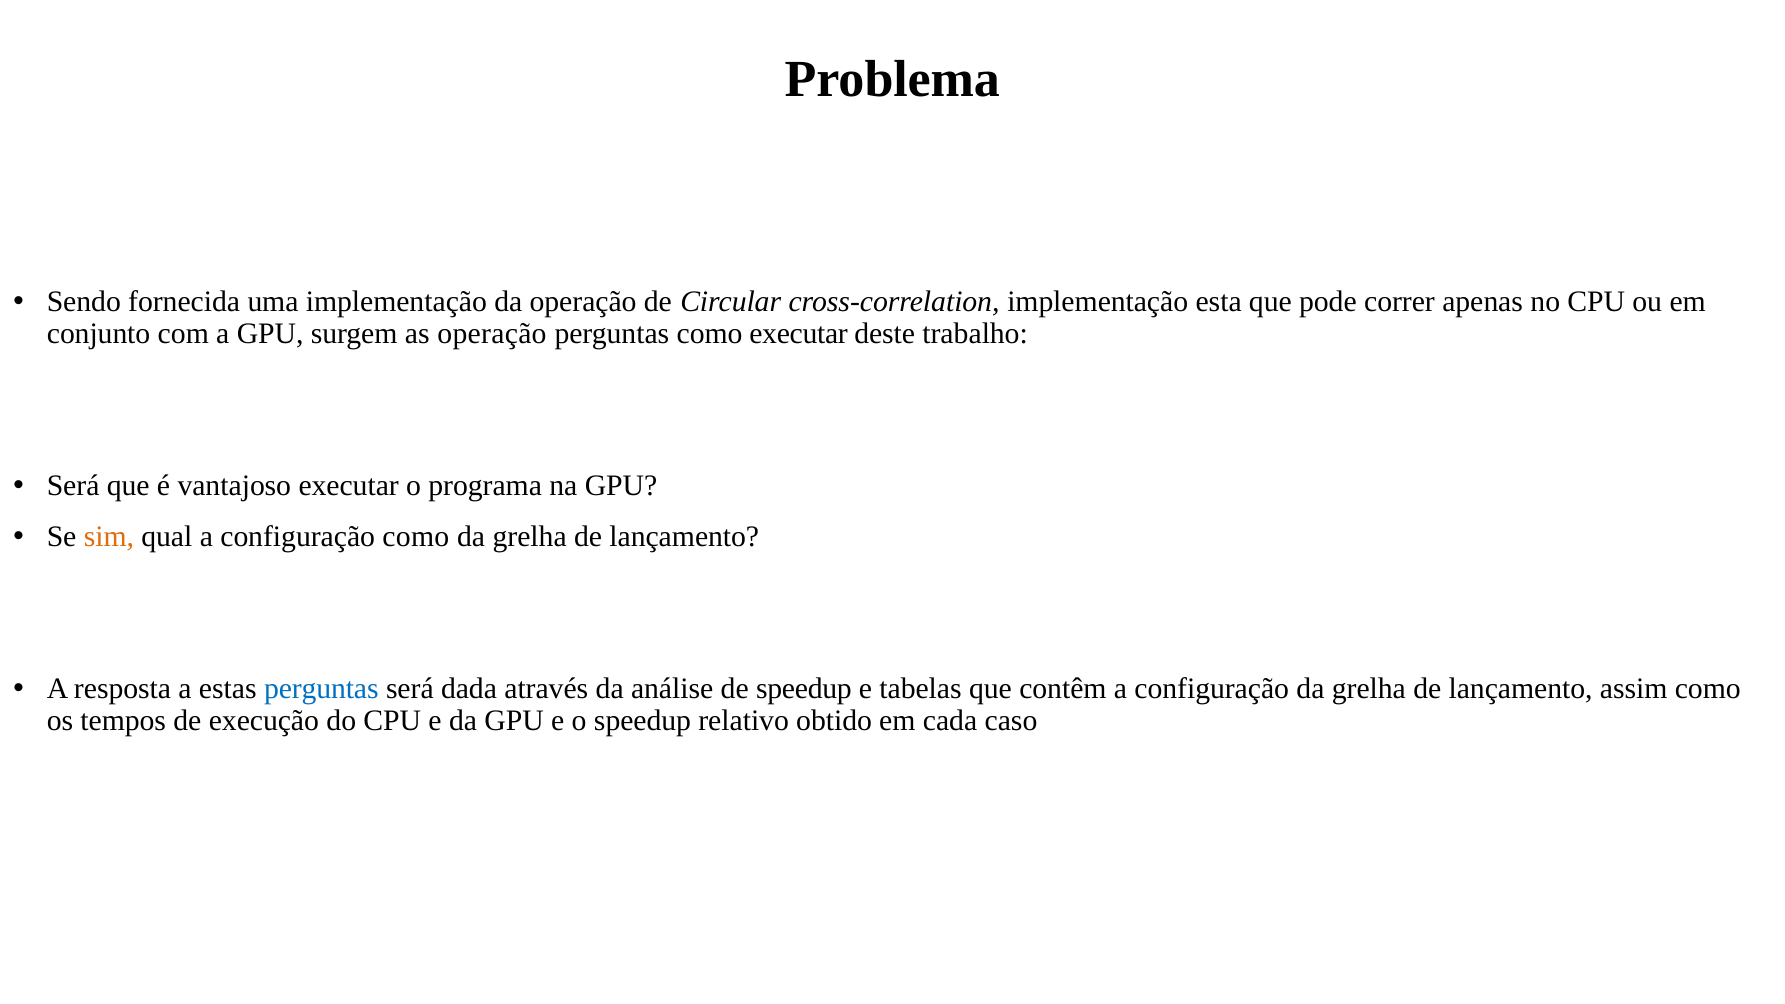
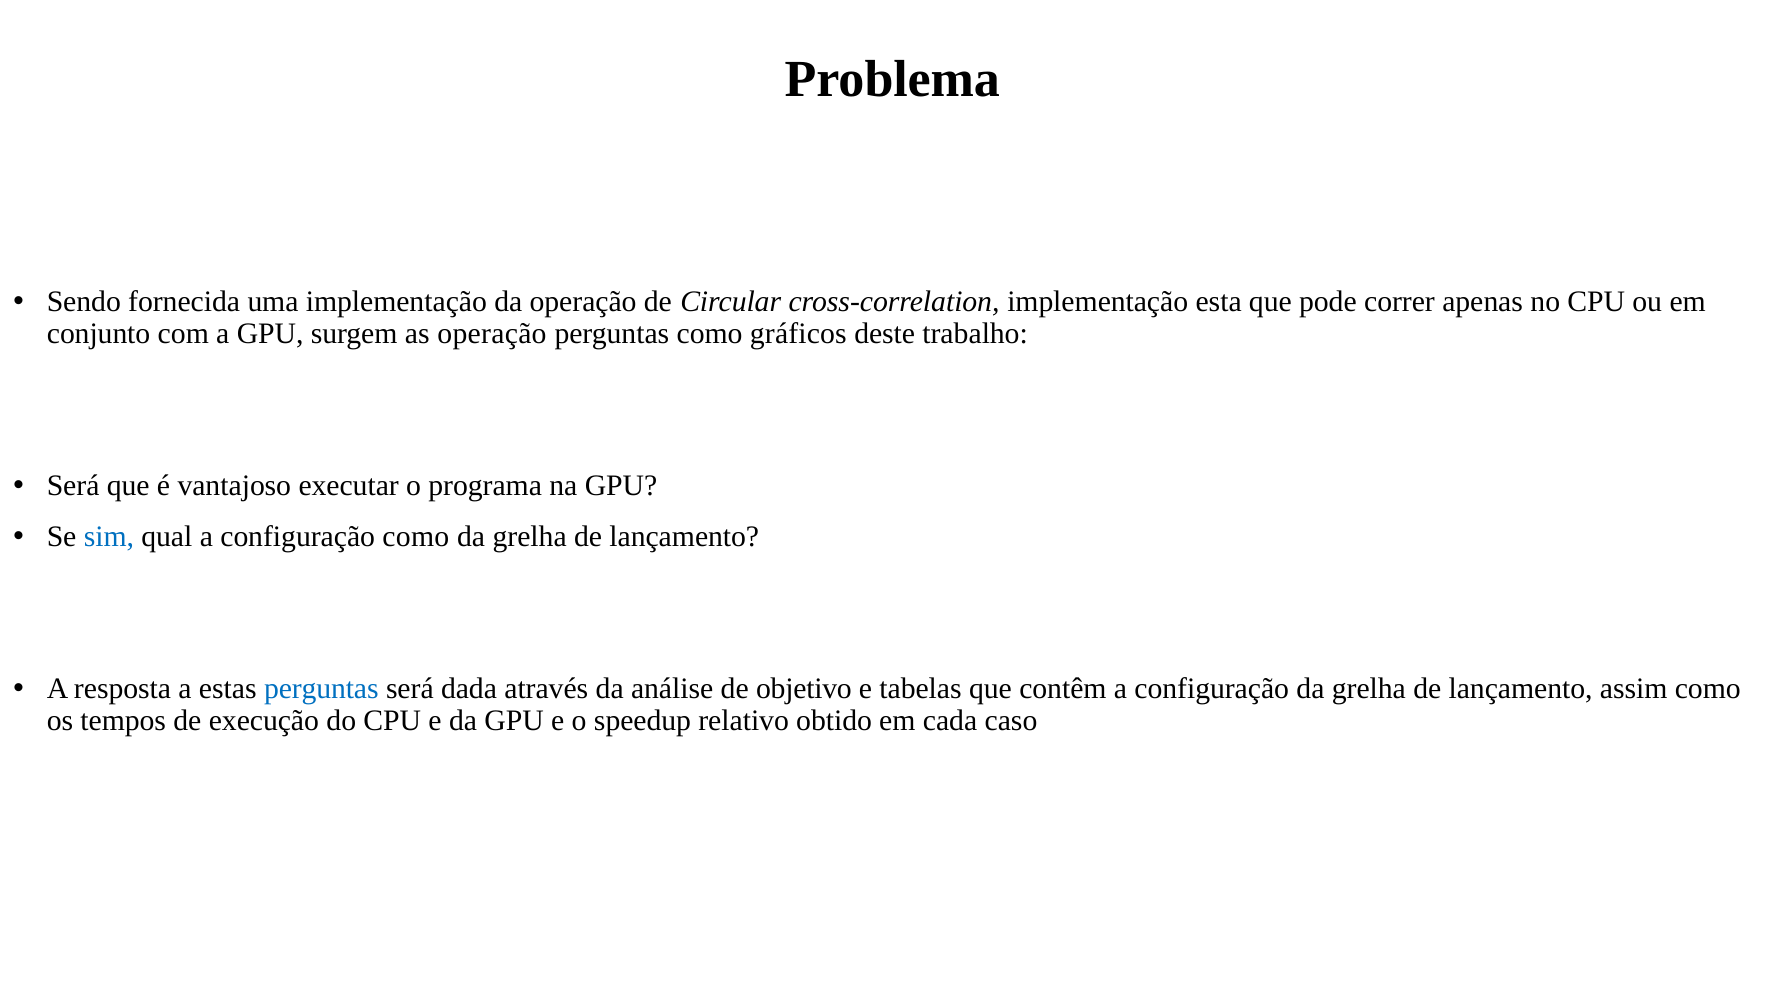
como executar: executar -> gráficos
sim colour: orange -> blue
de speedup: speedup -> objetivo
